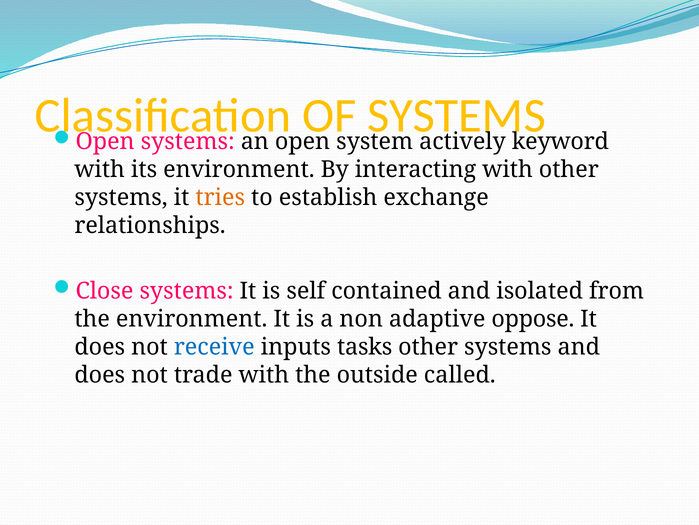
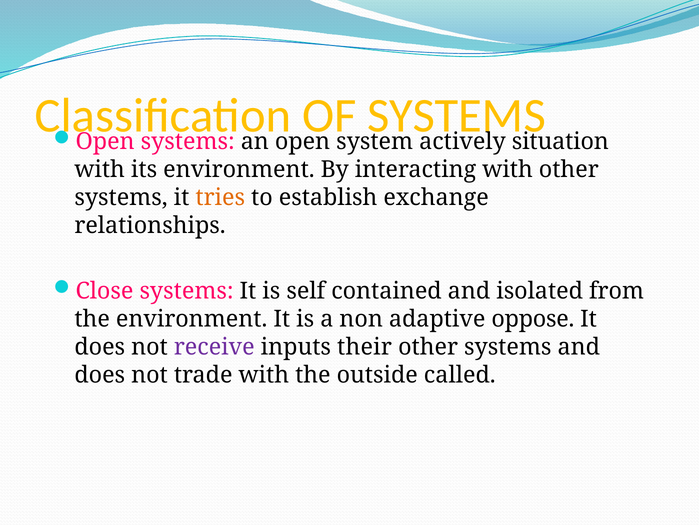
keyword: keyword -> situation
receive colour: blue -> purple
tasks: tasks -> their
